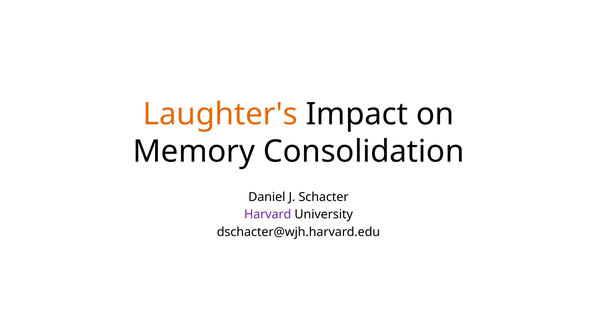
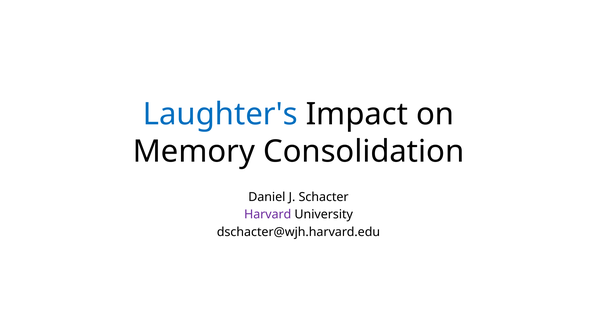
Laughter's colour: orange -> blue
